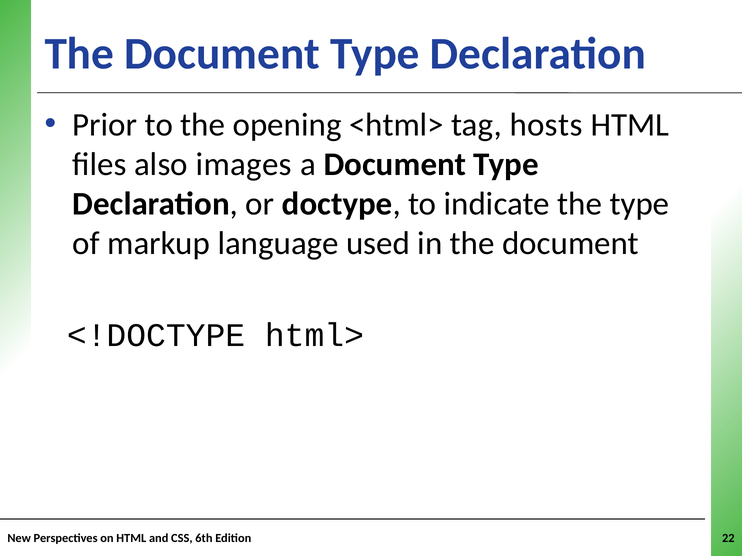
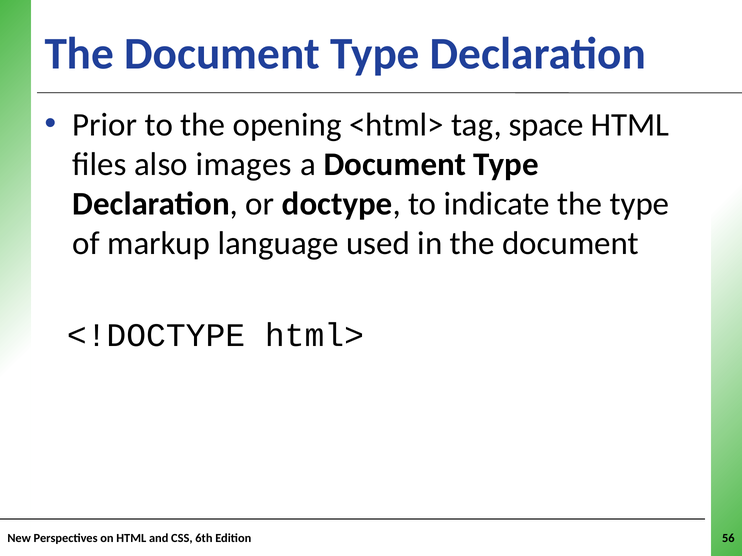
hosts: hosts -> space
22: 22 -> 56
